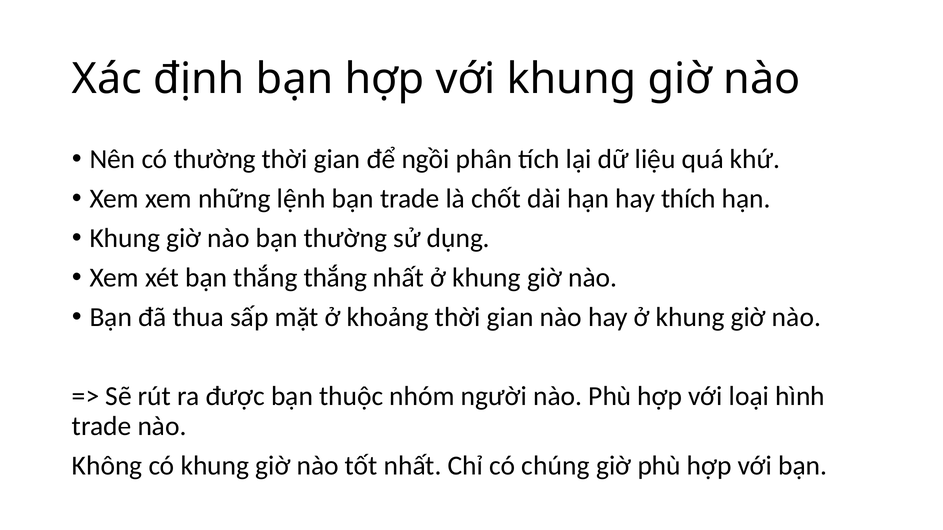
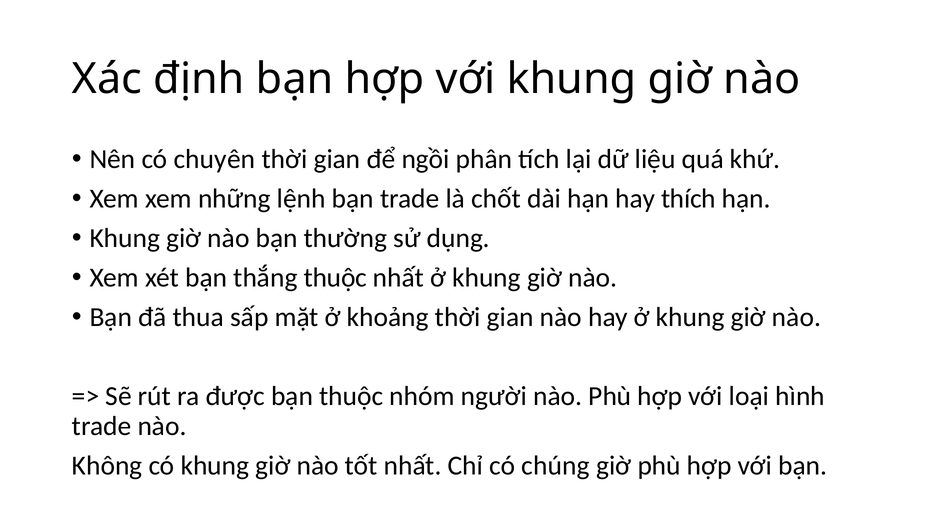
có thường: thường -> chuyên
thắng thắng: thắng -> thuộc
